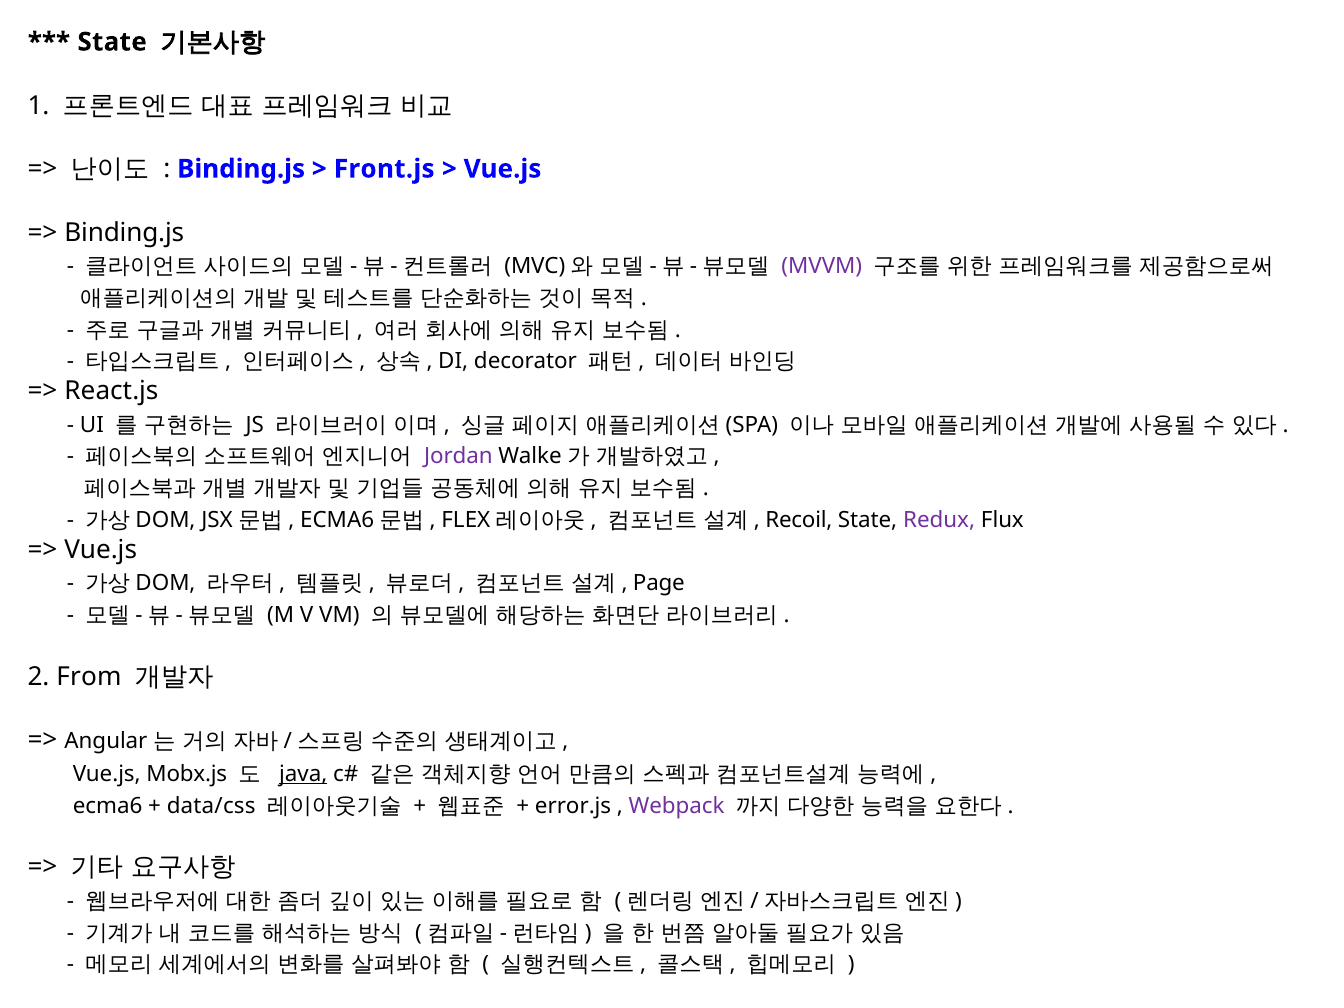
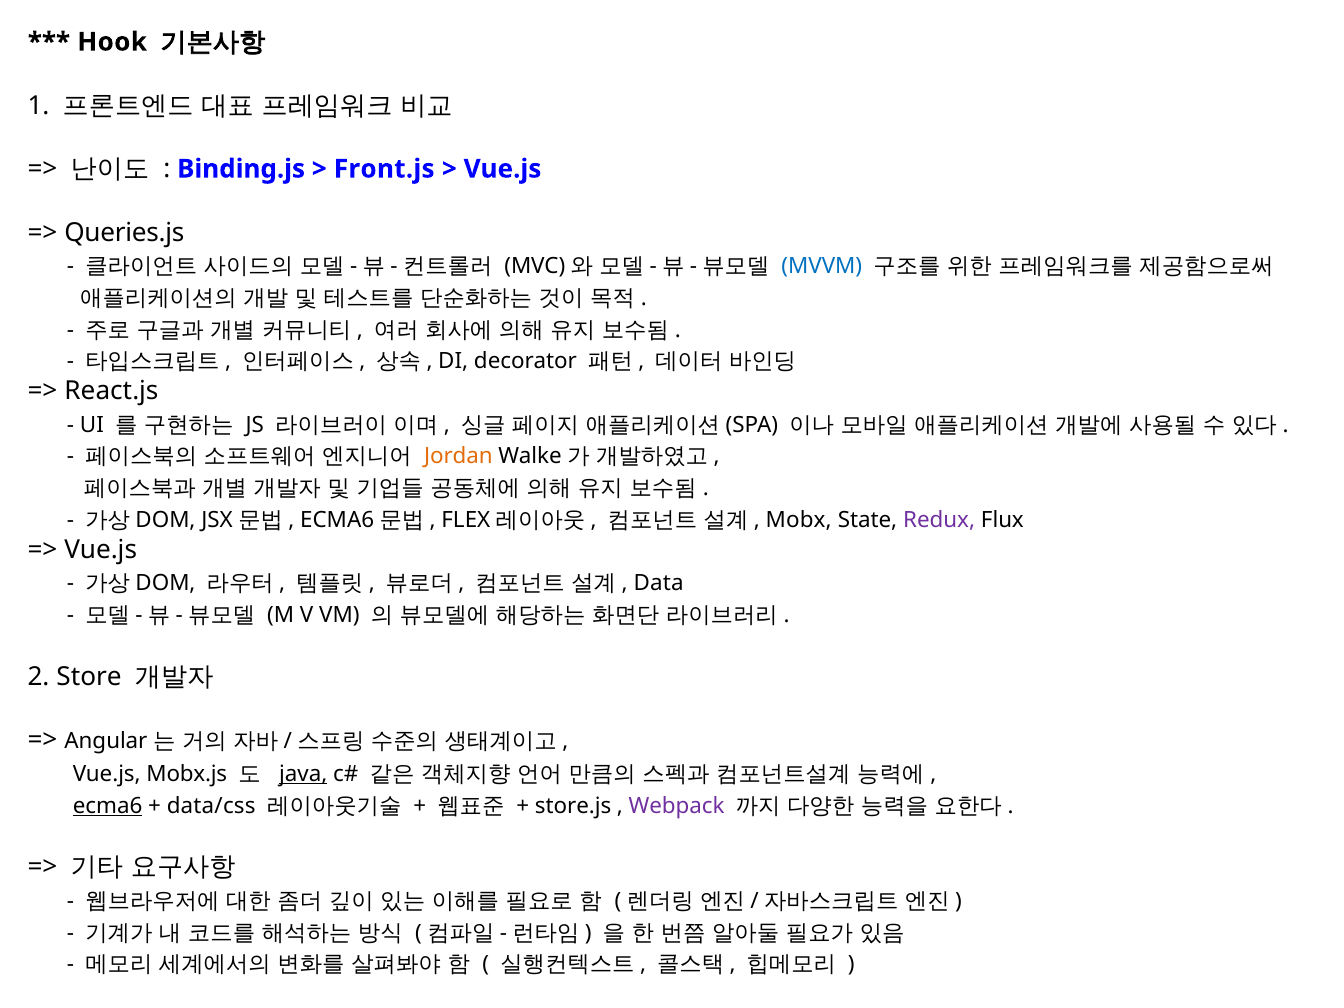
State at (112, 42): State -> Hook
Binding.js at (124, 232): Binding.js -> Queries.js
MVVM colour: purple -> blue
Jordan colour: purple -> orange
Recoil: Recoil -> Mobx
Page: Page -> Data
From: From -> Store
ecma6 underline: none -> present
error.js: error.js -> store.js
